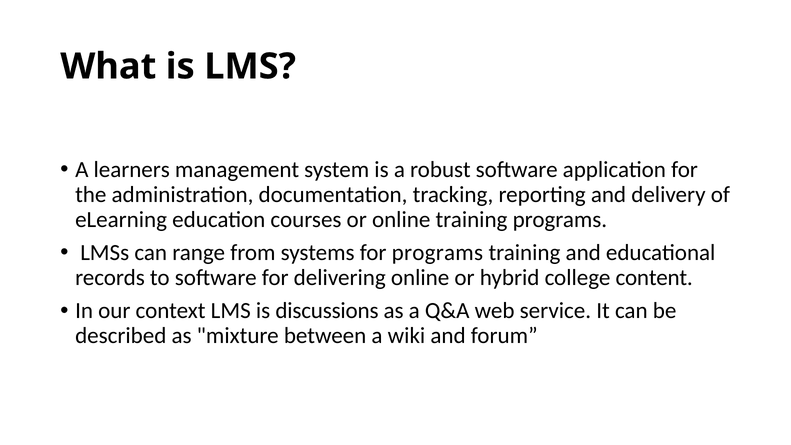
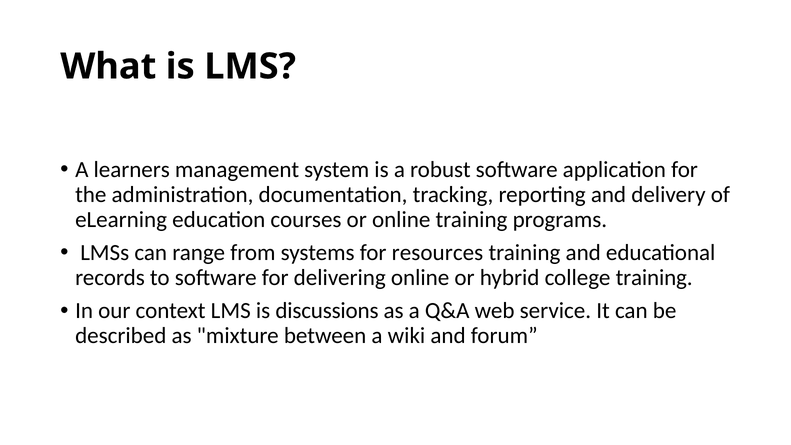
for programs: programs -> resources
college content: content -> training
